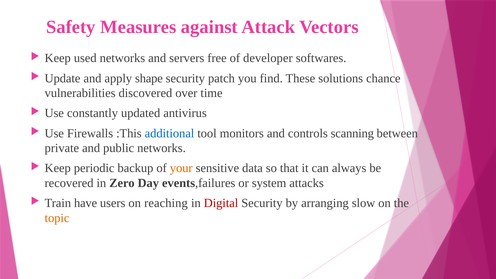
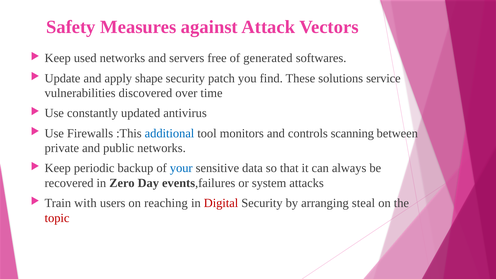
developer: developer -> generated
chance: chance -> service
your colour: orange -> blue
have: have -> with
slow: slow -> steal
topic colour: orange -> red
